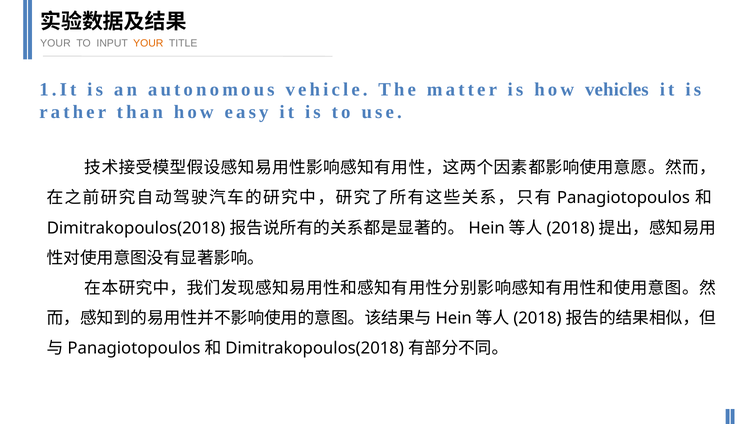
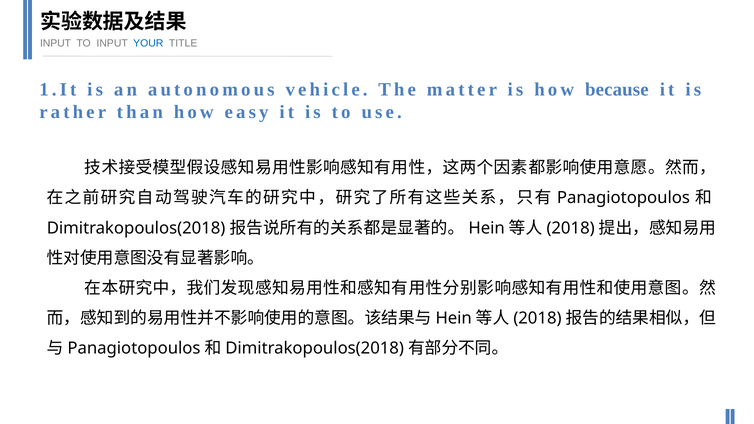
YOUR at (55, 43): YOUR -> INPUT
YOUR at (148, 43) colour: orange -> blue
vehicles: vehicles -> because
